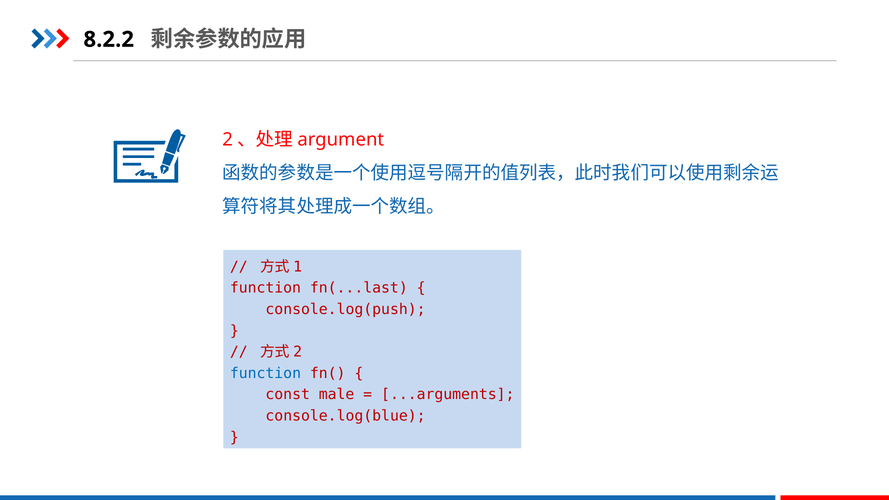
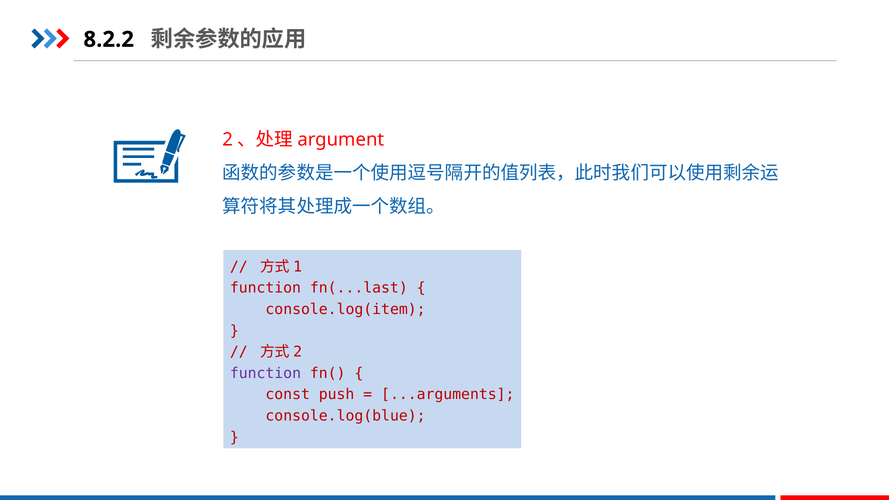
console.log(push: console.log(push -> console.log(item
function at (265, 373) colour: blue -> purple
male: male -> push
